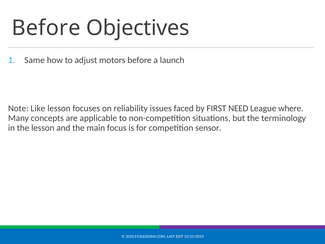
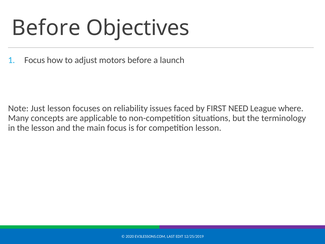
Same at (35, 60): Same -> Focus
Like: Like -> Just
competition sensor: sensor -> lesson
